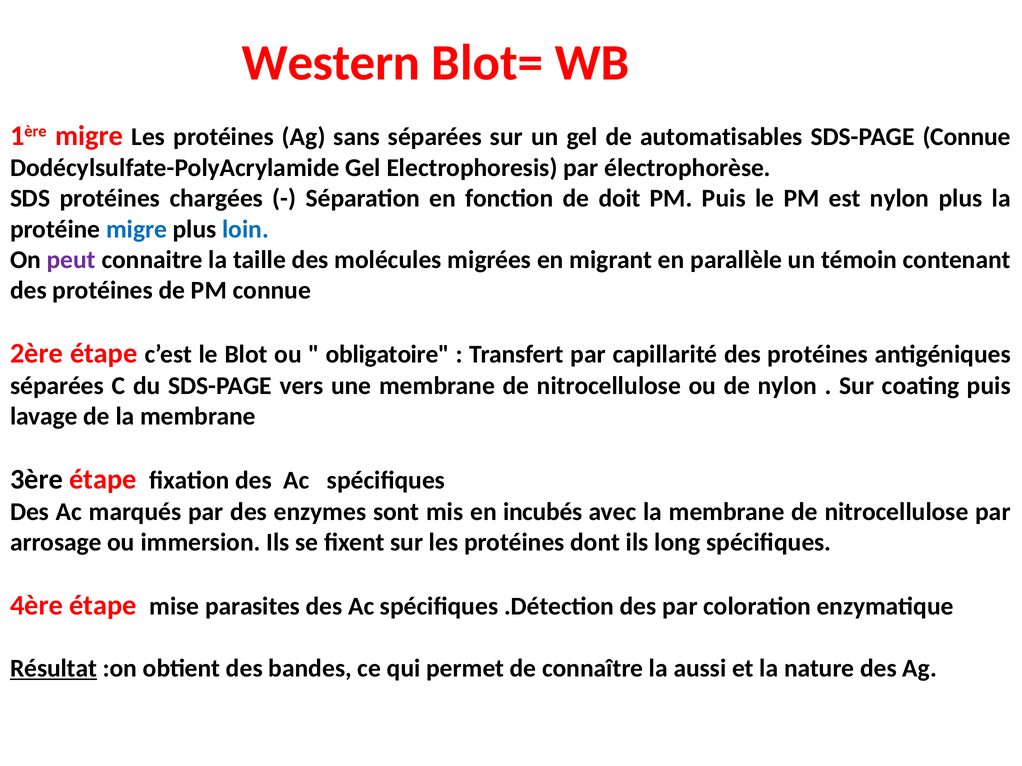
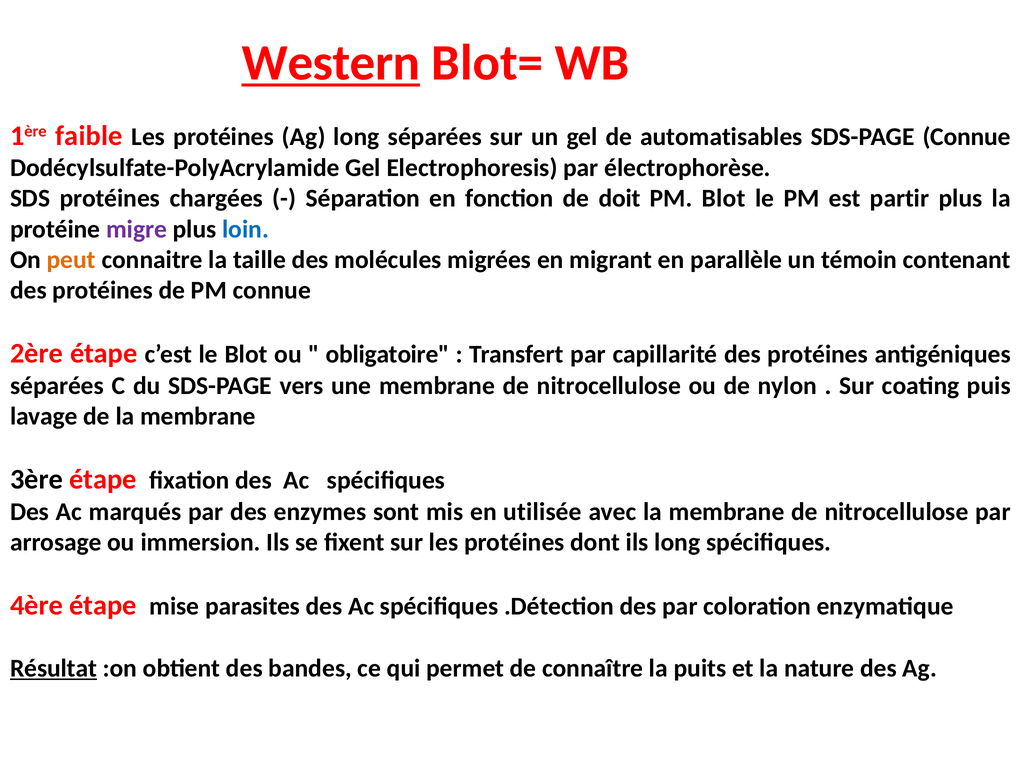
Western underline: none -> present
1ère migre: migre -> faible
Ag sans: sans -> long
PM Puis: Puis -> Blot
est nylon: nylon -> partir
migre at (137, 229) colour: blue -> purple
peut colour: purple -> orange
incubés: incubés -> utilisée
aussi: aussi -> puits
